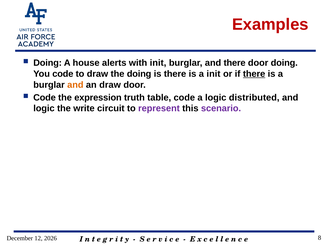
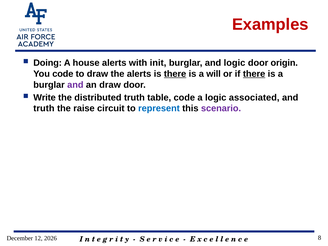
and there: there -> logic
door doing: doing -> origin
the doing: doing -> alerts
there at (175, 74) underline: none -> present
a init: init -> will
and at (75, 85) colour: orange -> purple
Code at (45, 98): Code -> Write
expression: expression -> distributed
distributed: distributed -> associated
logic at (44, 108): logic -> truth
write: write -> raise
represent colour: purple -> blue
